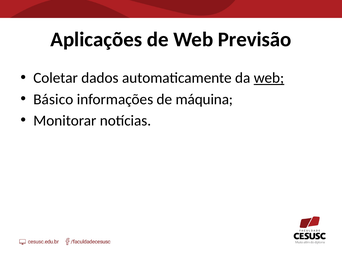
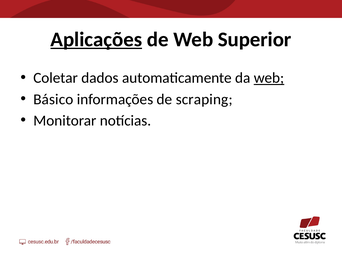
Aplicações underline: none -> present
Previsão: Previsão -> Superior
máquina: máquina -> scraping
